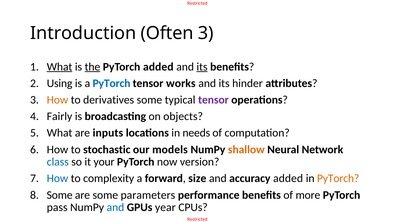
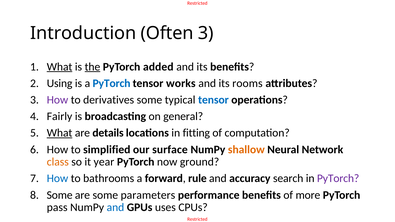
its at (202, 67) underline: present -> none
hinder: hinder -> rooms
How at (57, 100) colour: orange -> purple
tensor at (213, 100) colour: purple -> blue
objects: objects -> general
What at (60, 133) underline: none -> present
inputs: inputs -> details
needs: needs -> fitting
stochastic: stochastic -> simplified
models: models -> surface
class colour: blue -> orange
your: your -> year
version: version -> ground
complexity: complexity -> bathrooms
size: size -> rule
accuracy added: added -> search
PyTorch at (338, 179) colour: orange -> purple
year: year -> uses
